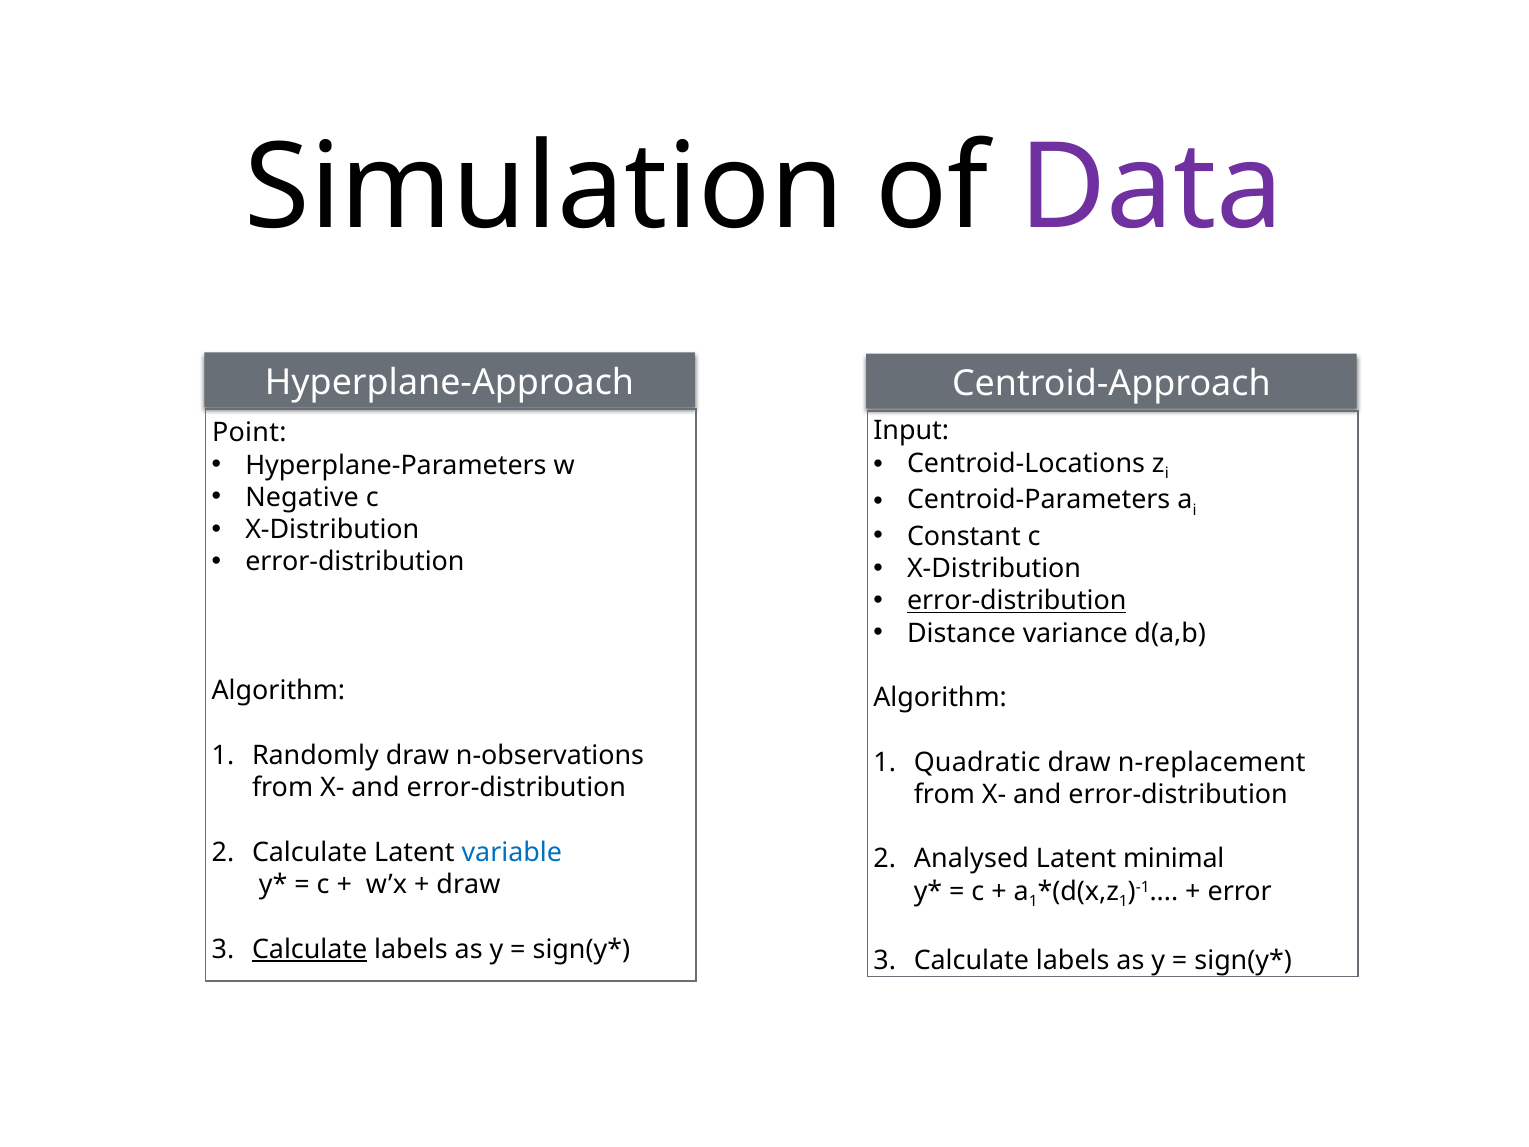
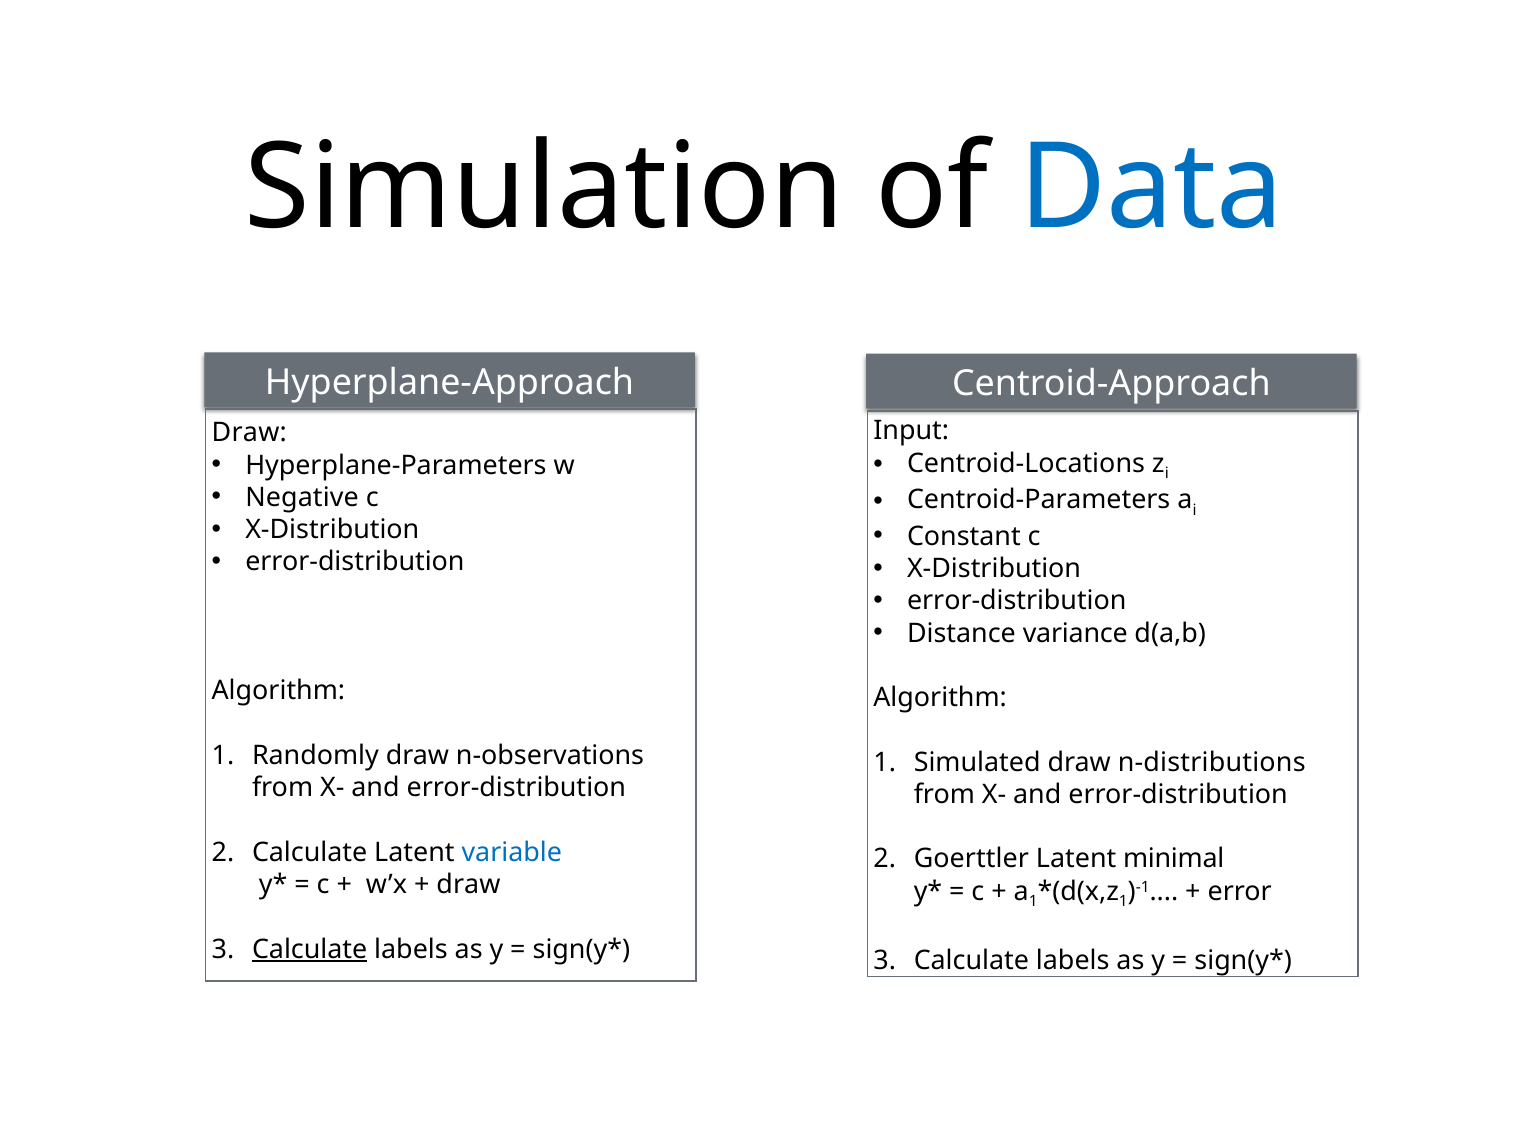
Data colour: purple -> blue
Point at (249, 433): Point -> Draw
error-distribution at (1017, 601) underline: present -> none
Quadratic: Quadratic -> Simulated
n-replacement: n-replacement -> n-distributions
Analysed: Analysed -> Goerttler
